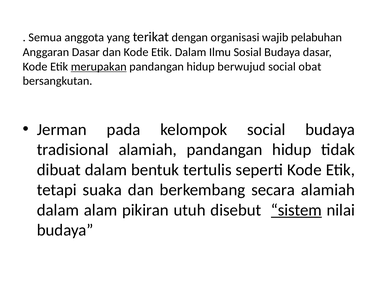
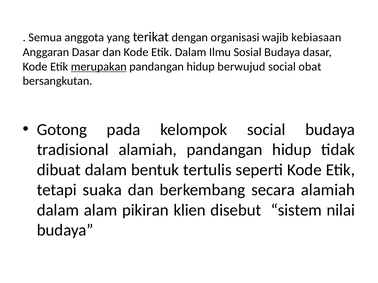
pelabuhan: pelabuhan -> kebiasaan
Jerman: Jerman -> Gotong
utuh: utuh -> klien
sistem underline: present -> none
